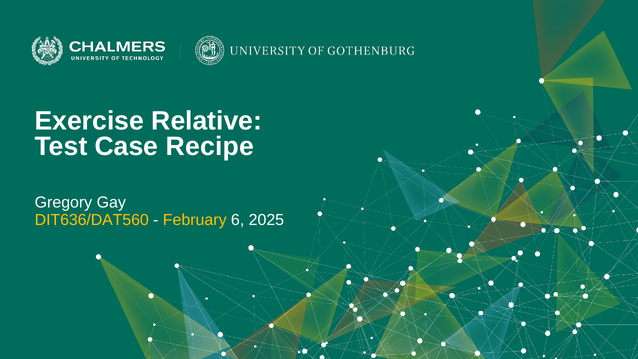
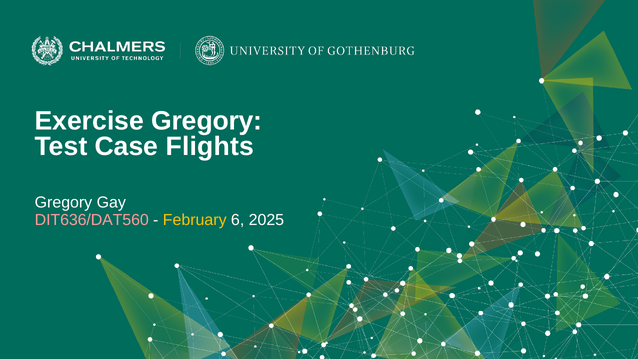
Exercise Relative: Relative -> Gregory
Recipe: Recipe -> Flights
DIT636/DAT560 colour: yellow -> pink
